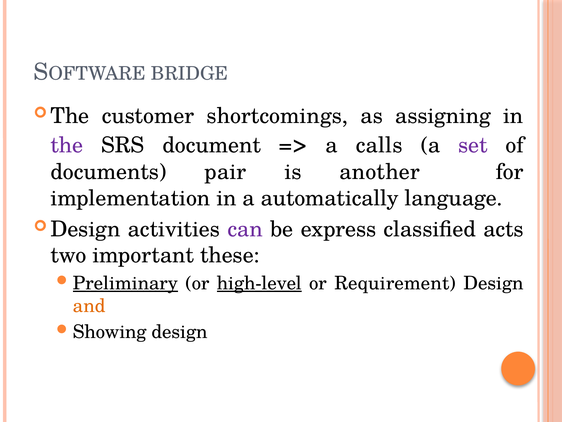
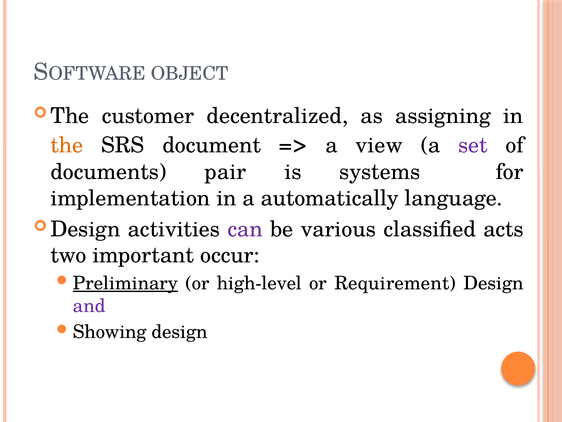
BRIDGE: BRIDGE -> OBJECT
shortcomings: shortcomings -> decentralized
the colour: purple -> orange
calls: calls -> view
another: another -> systems
express: express -> various
these: these -> occur
high-level underline: present -> none
and colour: orange -> purple
